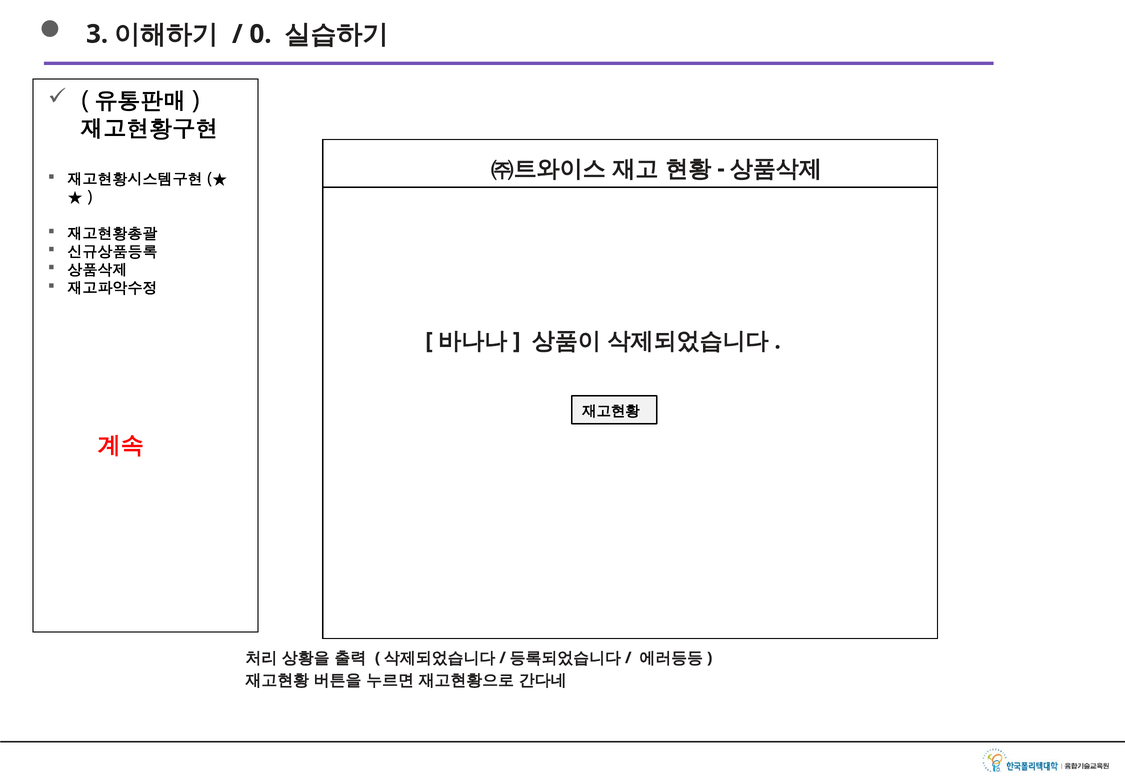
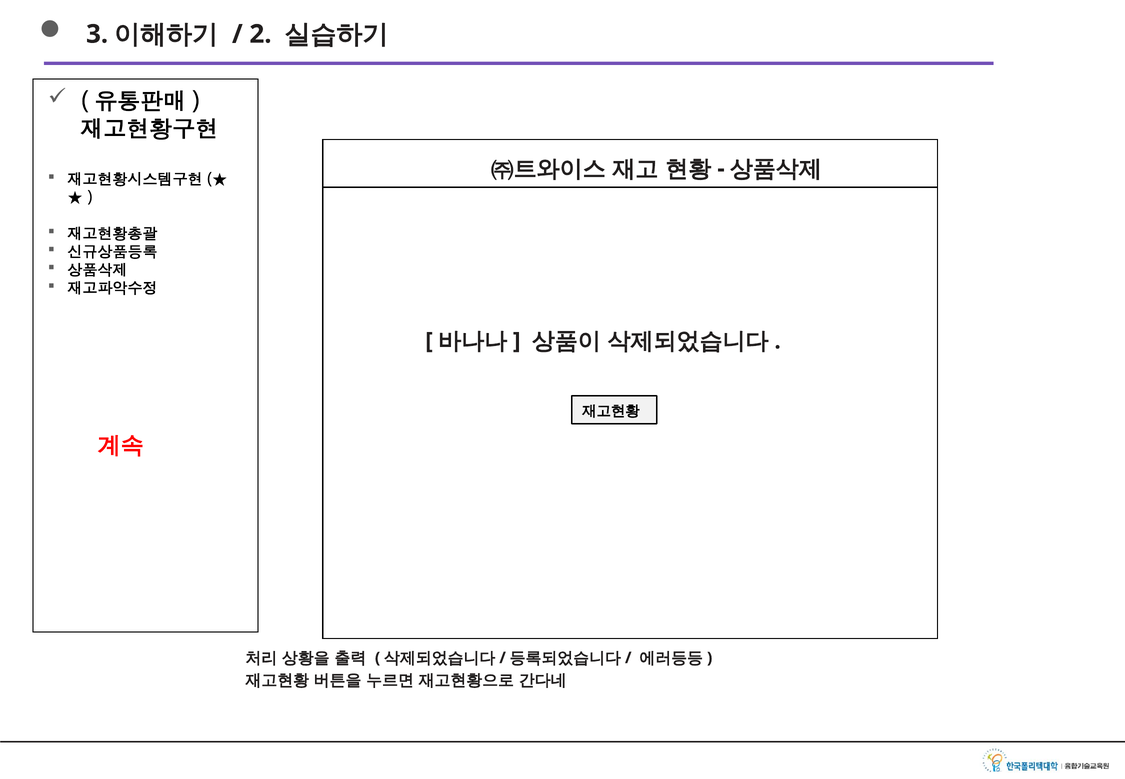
0: 0 -> 2
